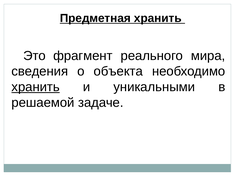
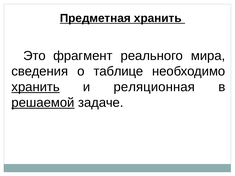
объекта: объекта -> таблице
уникальными: уникальными -> реляционная
решаемой underline: none -> present
